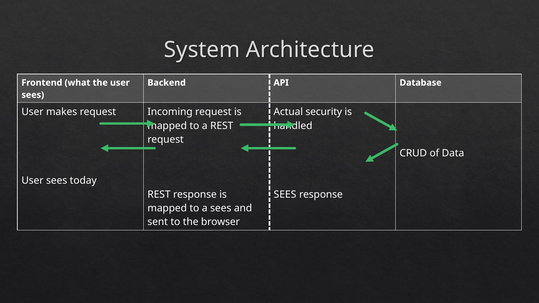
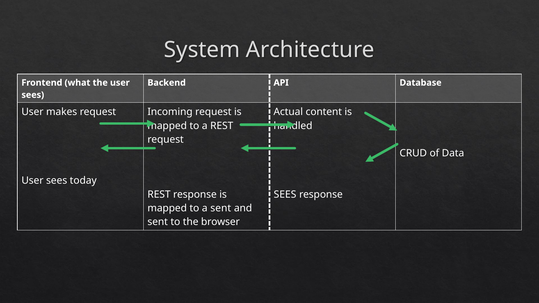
security: security -> content
a sees: sees -> sent
